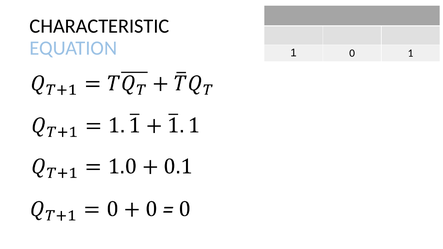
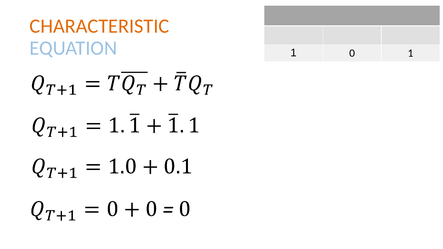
CHARACTERISTIC colour: black -> orange
